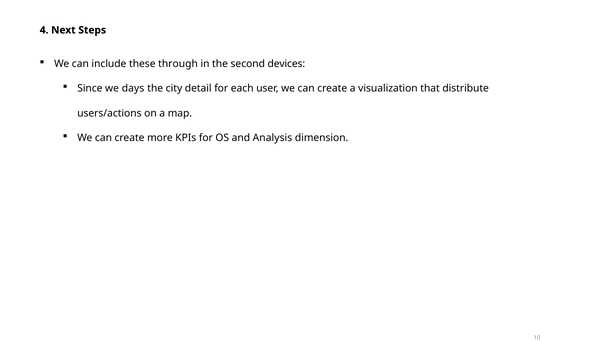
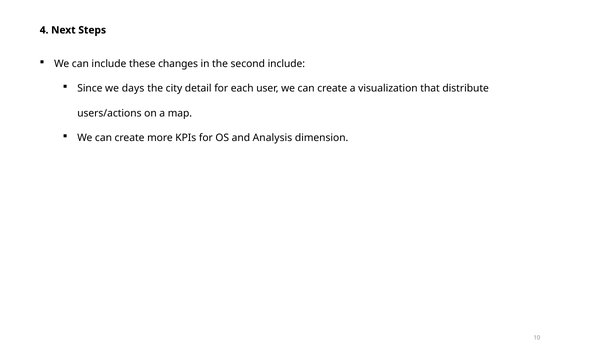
through: through -> changes
second devices: devices -> include
